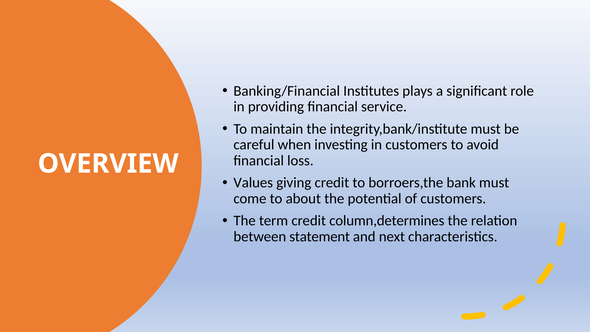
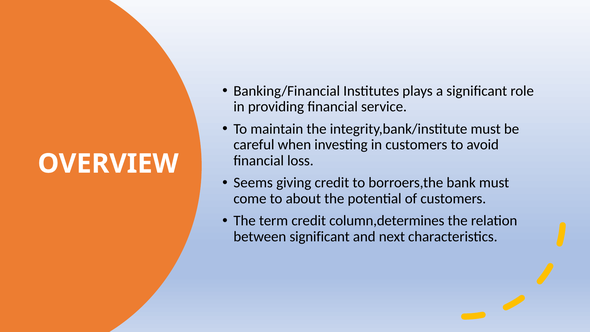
Values: Values -> Seems
between statement: statement -> significant
